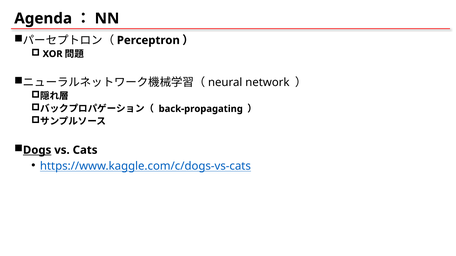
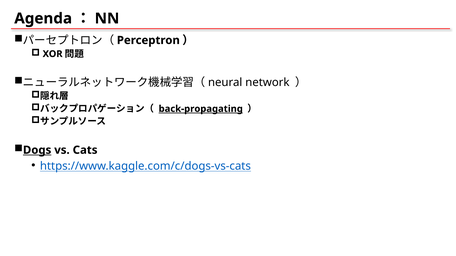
back-propagating underline: none -> present
